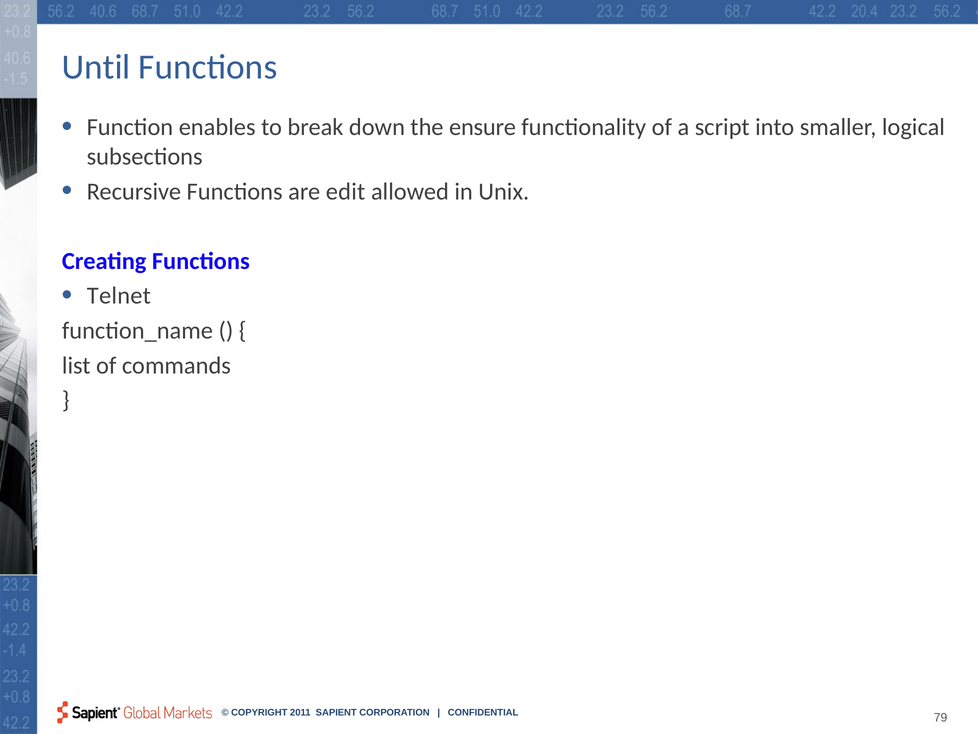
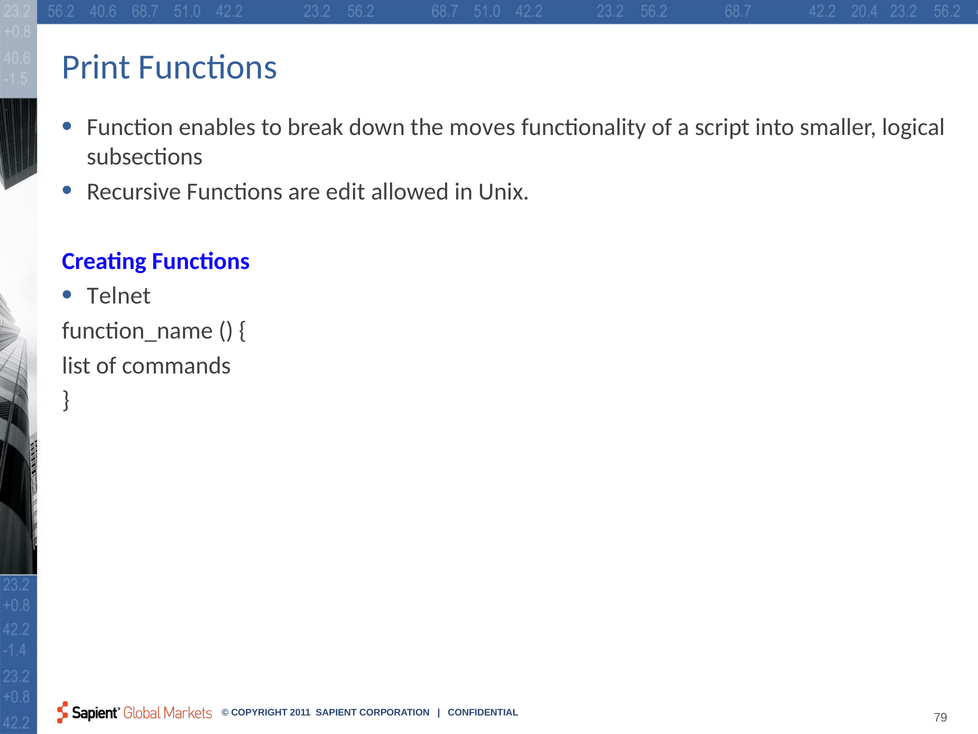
Until: Until -> Print
ensure: ensure -> moves
